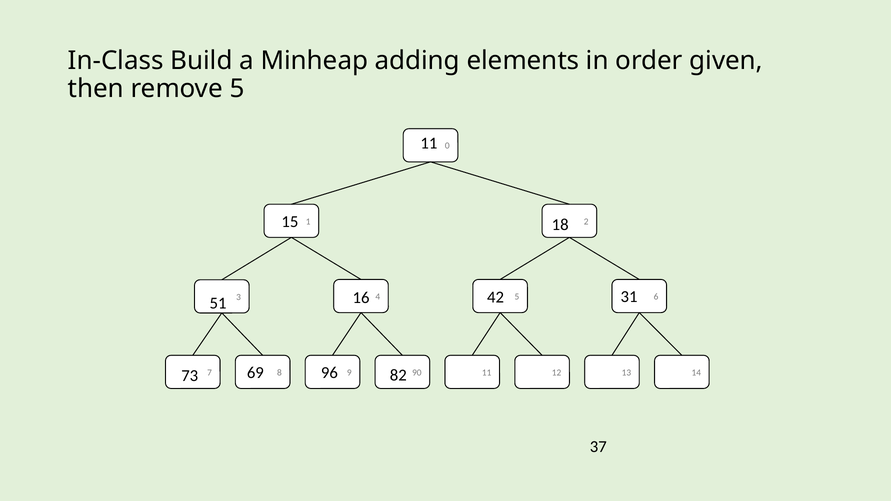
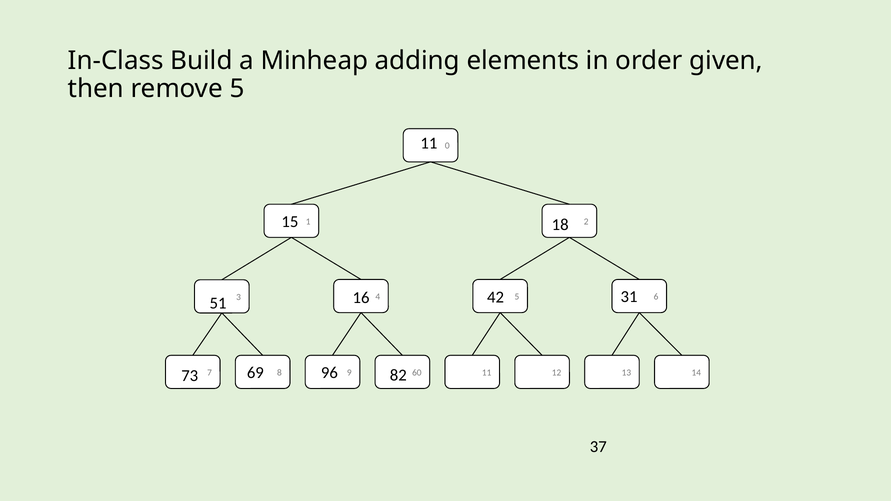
90: 90 -> 60
